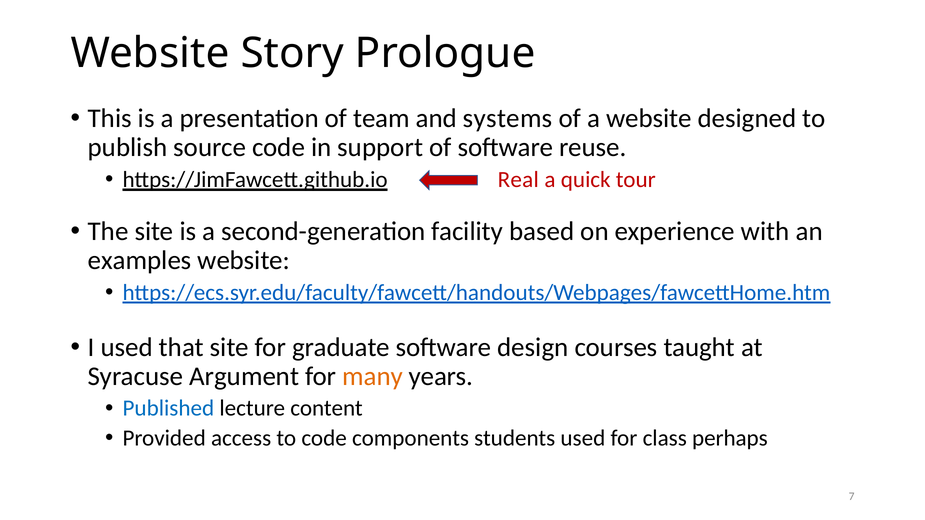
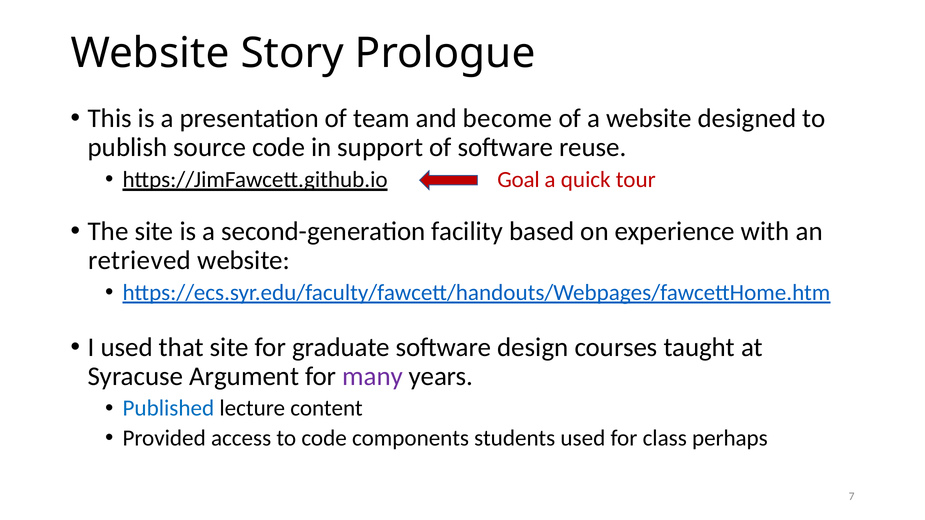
systems: systems -> become
Real: Real -> Goal
examples: examples -> retrieved
many colour: orange -> purple
